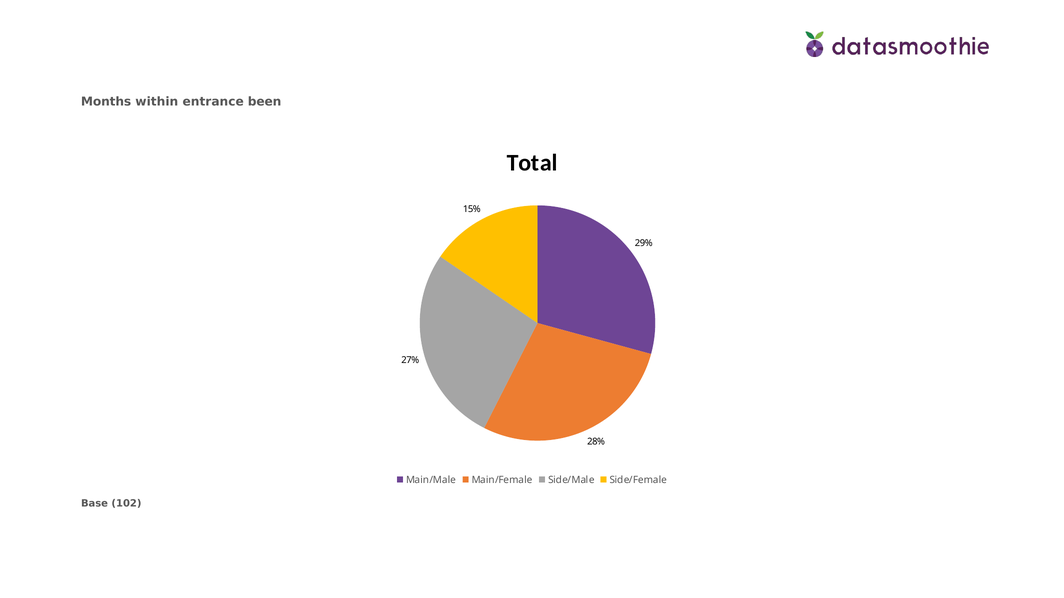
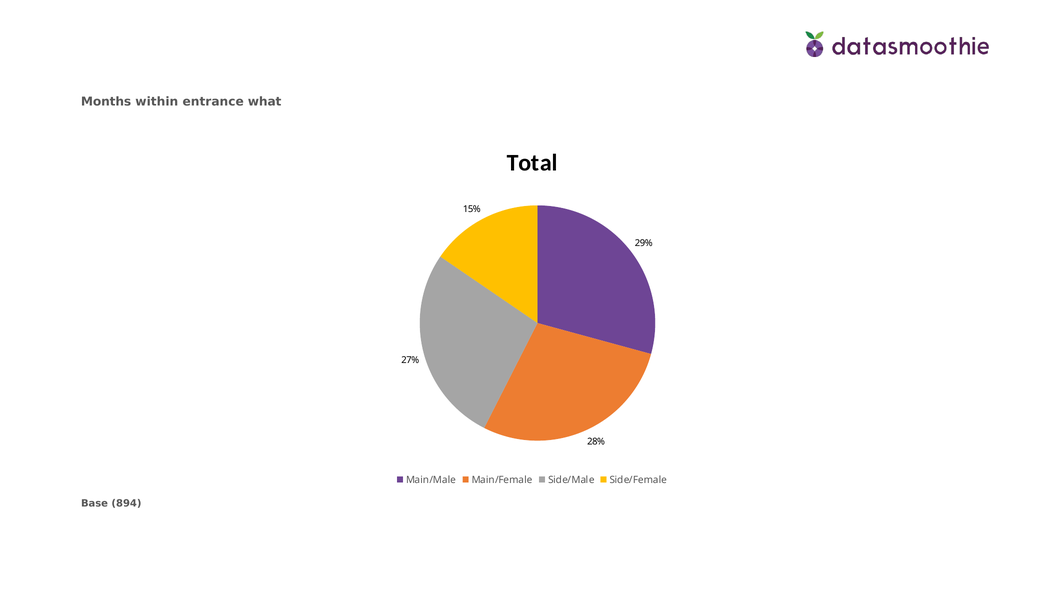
been: been -> what
102: 102 -> 894
